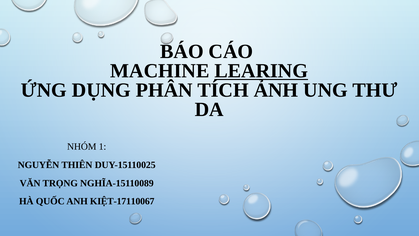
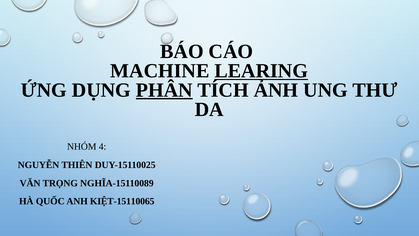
PHÂN underline: none -> present
1: 1 -> 4
KIỆT-17110067: KIỆT-17110067 -> KIỆT-15110065
